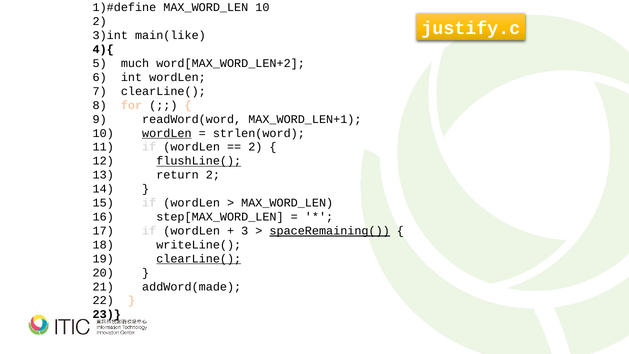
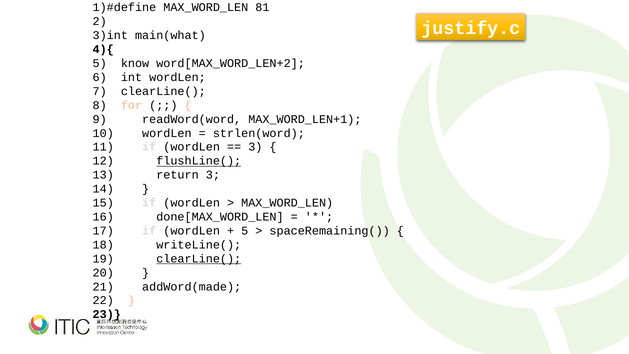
MAX_WORD_LEN 10: 10 -> 81
main(like: main(like -> main(what
much: much -> know
wordLen at (167, 133) underline: present -> none
2 at (255, 147): 2 -> 3
return 2: 2 -> 3
step[MAX_WORD_LEN: step[MAX_WORD_LEN -> done[MAX_WORD_LEN
3 at (245, 231): 3 -> 5
spaceRemaining( underline: present -> none
